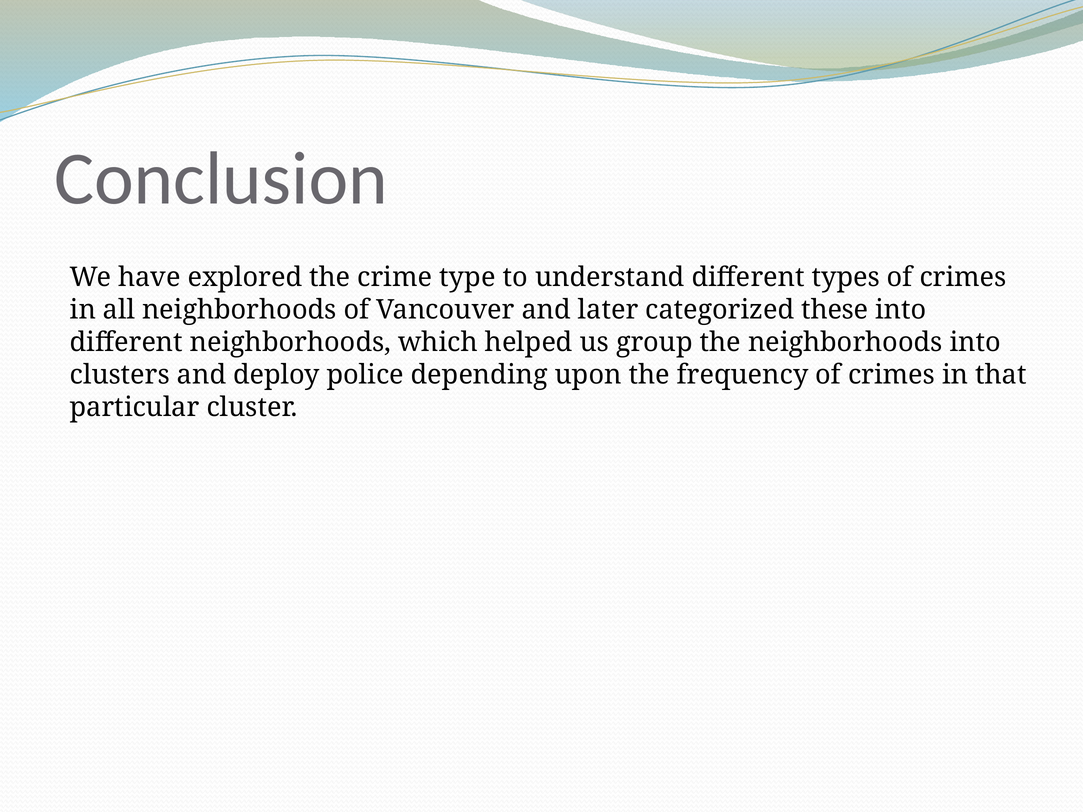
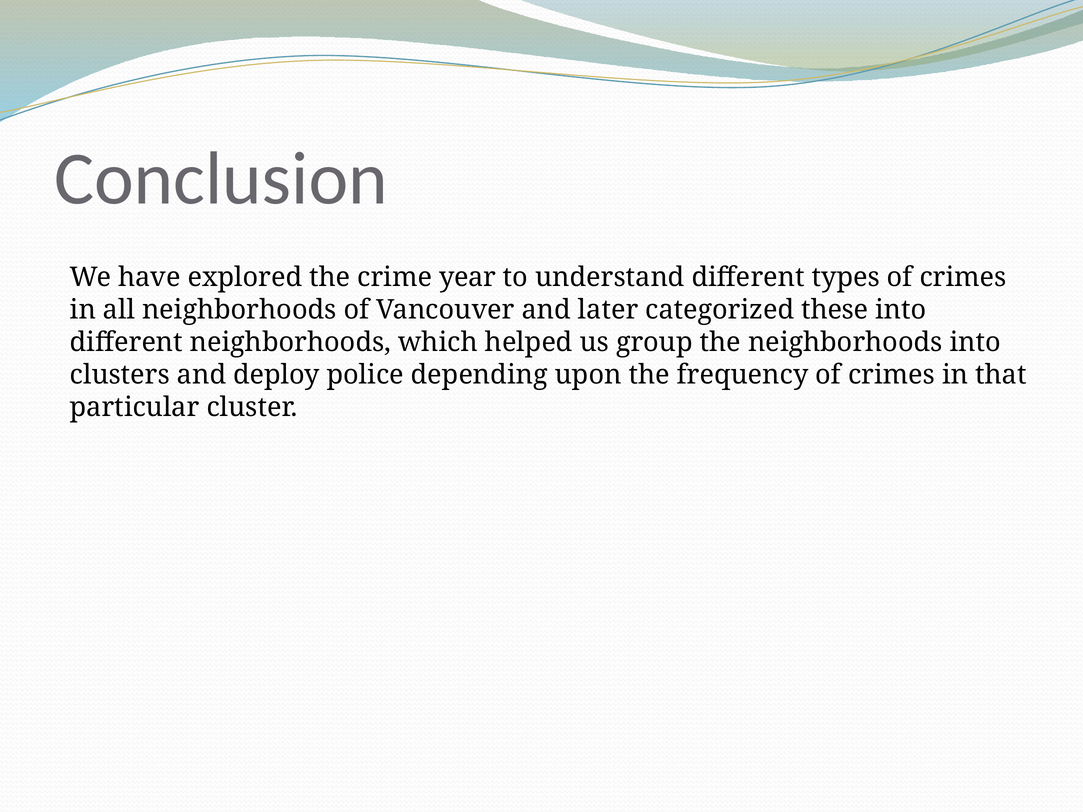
type: type -> year
